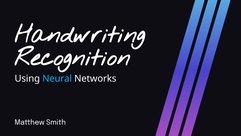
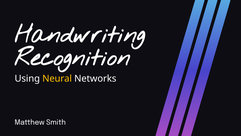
Neural colour: light blue -> yellow
